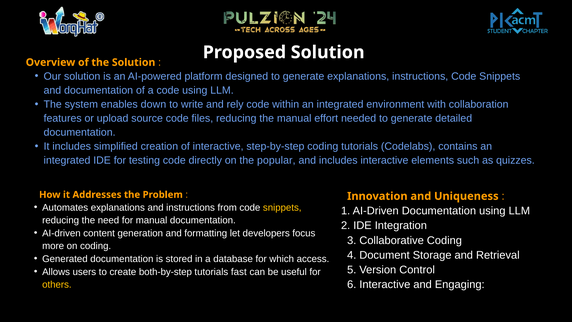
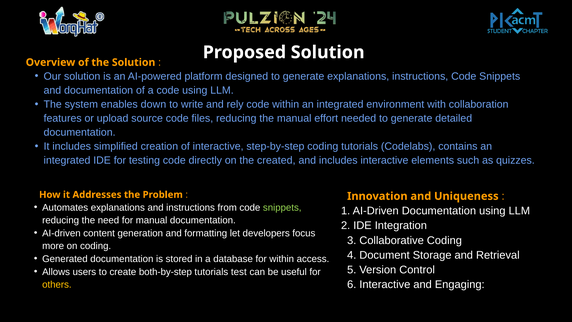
popular: popular -> created
snippets at (282, 207) colour: yellow -> light green
for which: which -> within
fast: fast -> test
